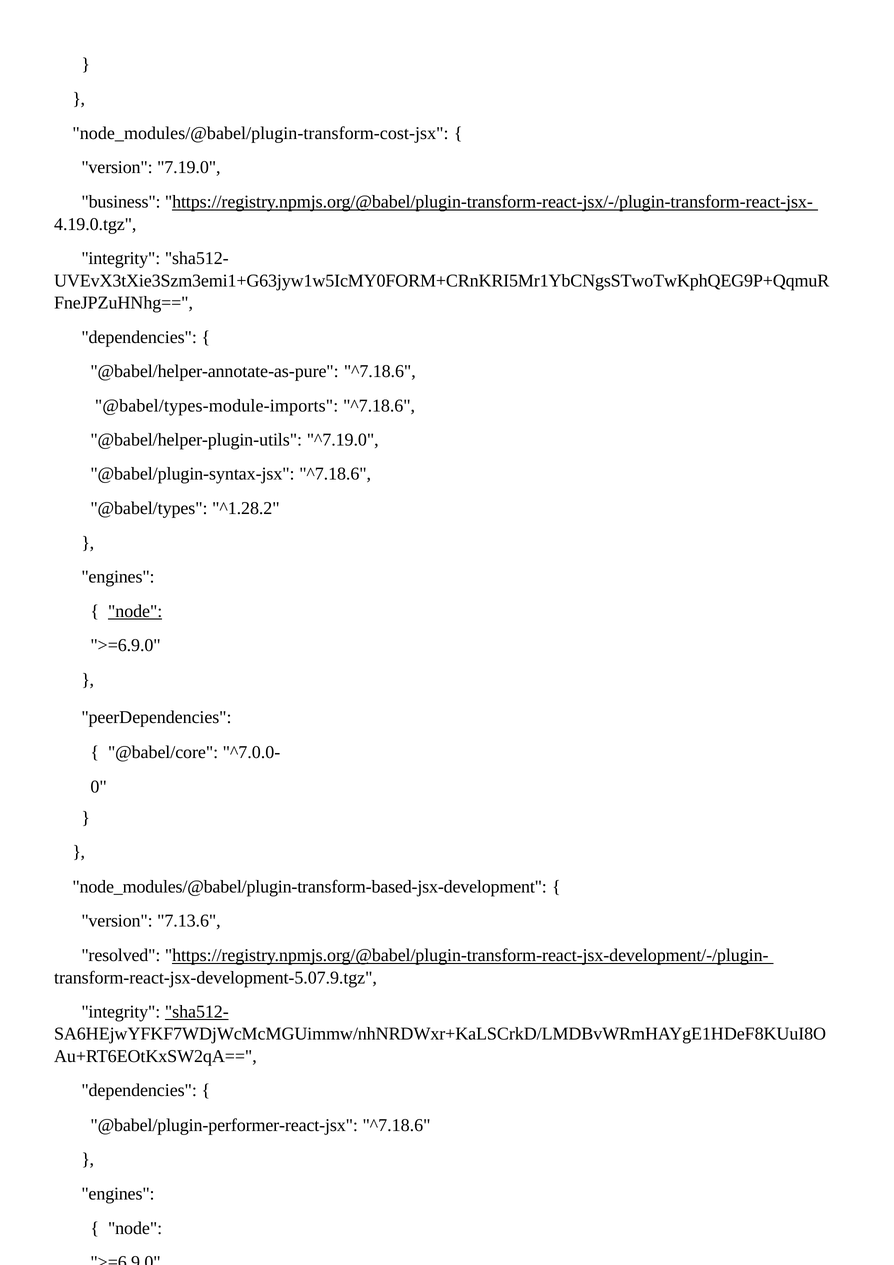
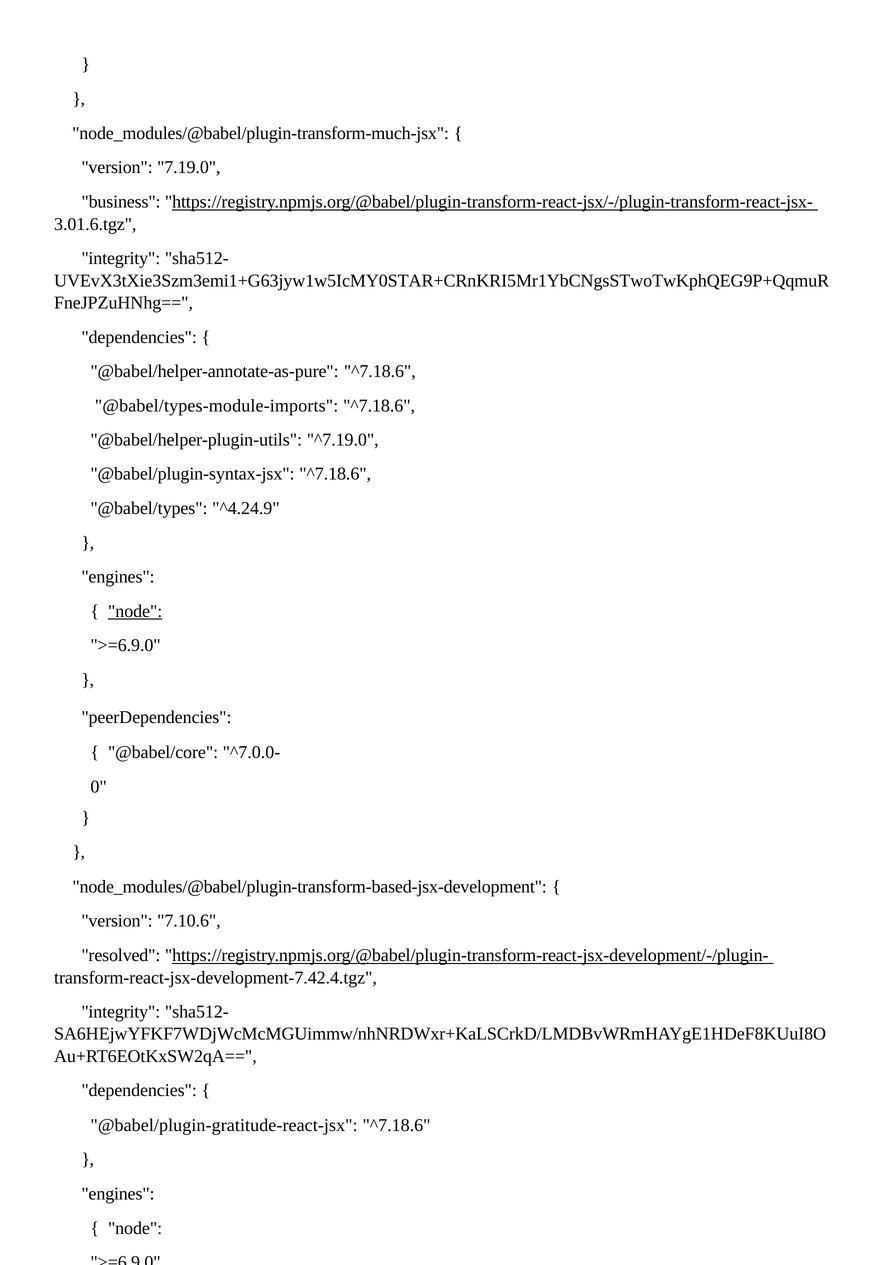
node_modules/@babel/plugin-transform-cost-jsx: node_modules/@babel/plugin-transform-cost-jsx -> node_modules/@babel/plugin-transform-much-jsx
4.19.0.tgz: 4.19.0.tgz -> 3.01.6.tgz
UVEvX3tXie3Szm3emi1+G63jyw1w5IcMY0FORM+CRnKRI5Mr1YbCNgsSTwoTwKphQEG9P+QqmuR: UVEvX3tXie3Szm3emi1+G63jyw1w5IcMY0FORM+CRnKRI5Mr1YbCNgsSTwoTwKphQEG9P+QqmuR -> UVEvX3tXie3Szm3emi1+G63jyw1w5IcMY0STAR+CRnKRI5Mr1YbCNgsSTwoTwKphQEG9P+QqmuR
^1.28.2: ^1.28.2 -> ^4.24.9
7.13.6: 7.13.6 -> 7.10.6
transform-react-jsx-development-5.07.9.tgz: transform-react-jsx-development-5.07.9.tgz -> transform-react-jsx-development-7.42.4.tgz
sha512- at (197, 1012) underline: present -> none
@babel/plugin-performer-react-jsx: @babel/plugin-performer-react-jsx -> @babel/plugin-gratitude-react-jsx
